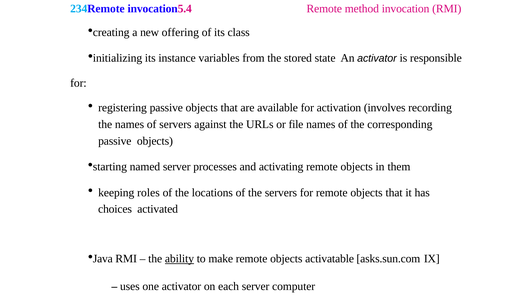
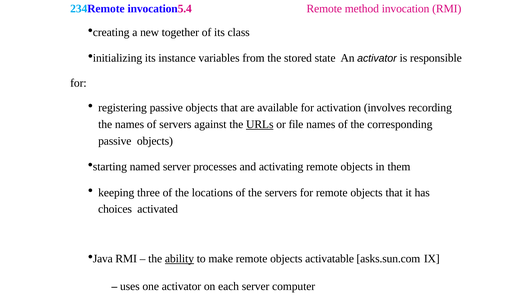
offering: offering -> together
URLs underline: none -> present
roles: roles -> three
